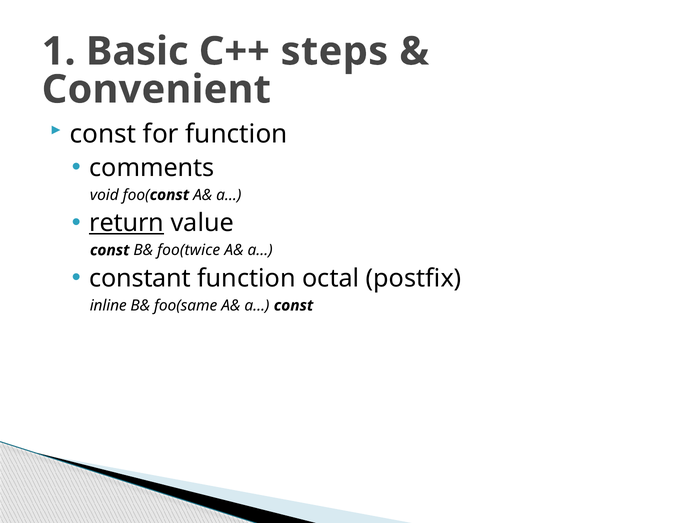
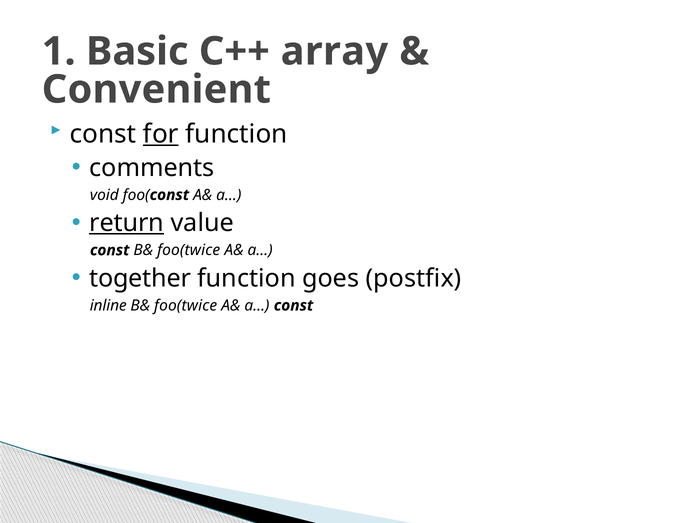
steps: steps -> array
for underline: none -> present
constant: constant -> together
octal: octal -> goes
foo(same at (186, 306): foo(same -> foo(twice
